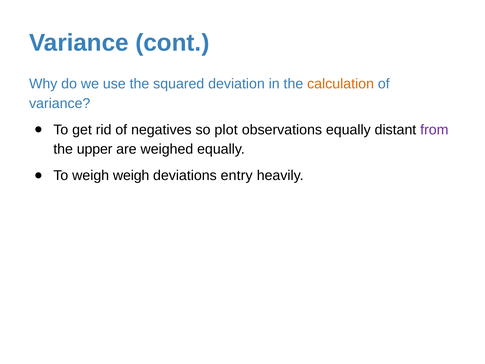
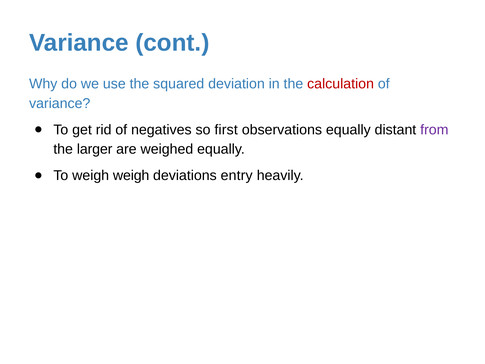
calculation colour: orange -> red
plot: plot -> first
upper: upper -> larger
